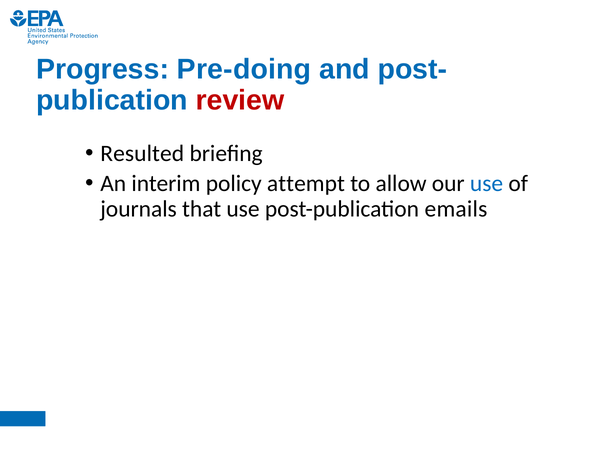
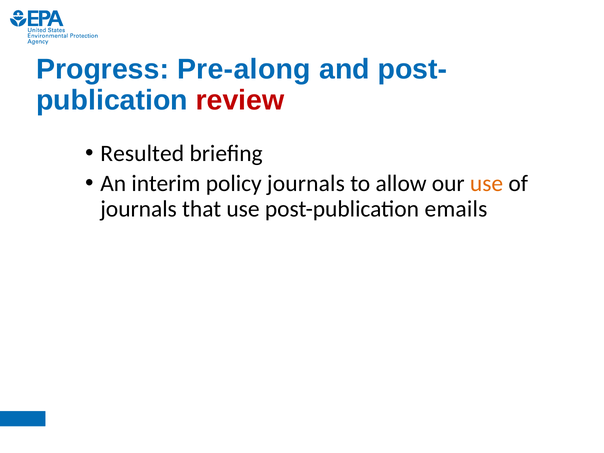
Pre-doing: Pre-doing -> Pre-along
policy attempt: attempt -> journals
use at (487, 184) colour: blue -> orange
